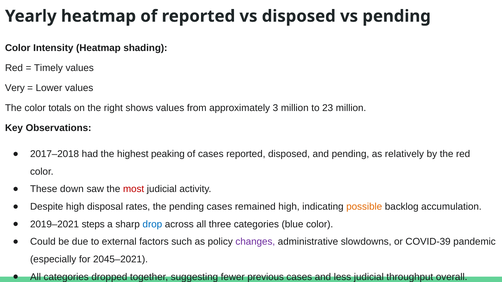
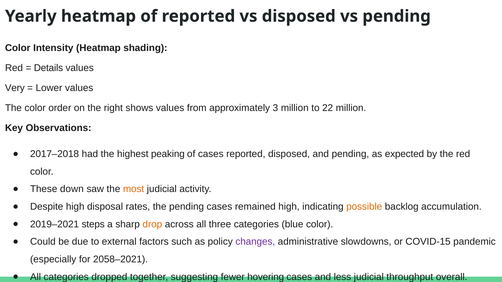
Timely: Timely -> Details
totals: totals -> order
23: 23 -> 22
relatively: relatively -> expected
most colour: red -> orange
drop colour: blue -> orange
COVID-39: COVID-39 -> COVID-15
2045–2021: 2045–2021 -> 2058–2021
previous: previous -> hovering
